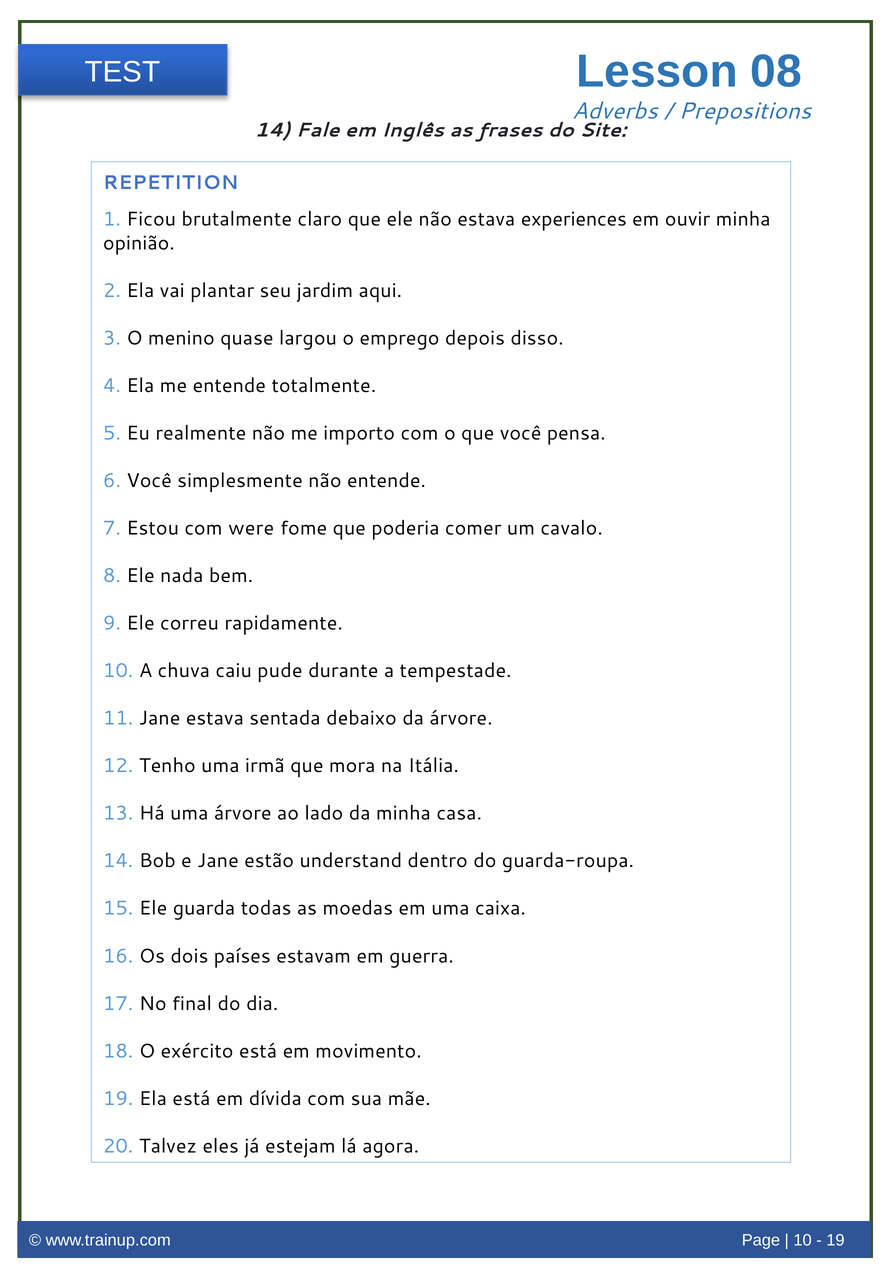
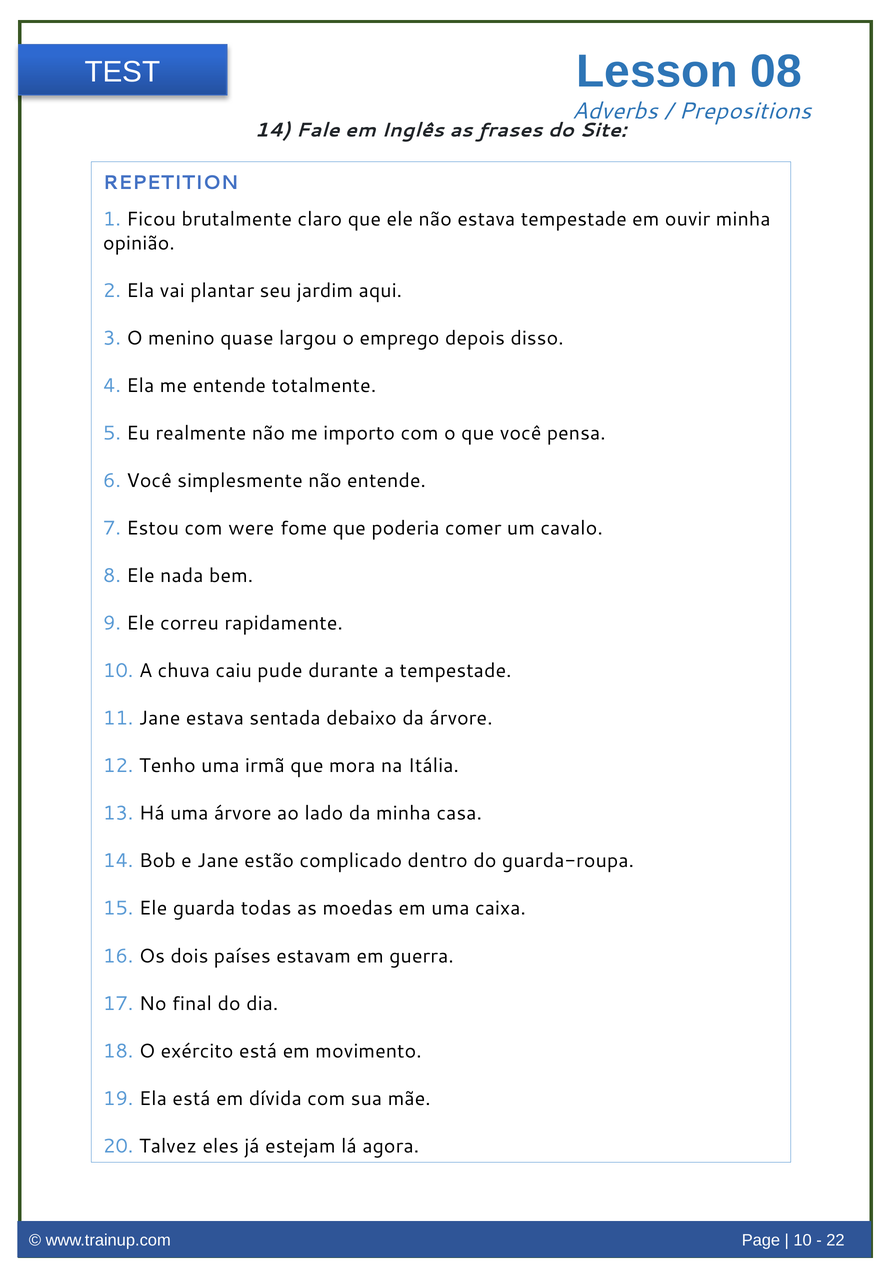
estava experiences: experiences -> tempestade
understand: understand -> complicado
19 at (836, 1241): 19 -> 22
